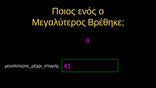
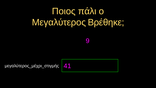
ενός: ενός -> πάλι
